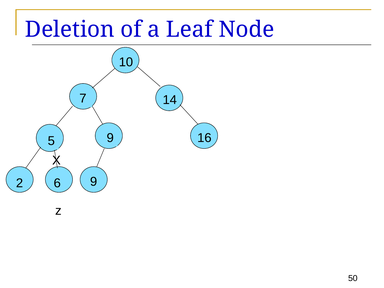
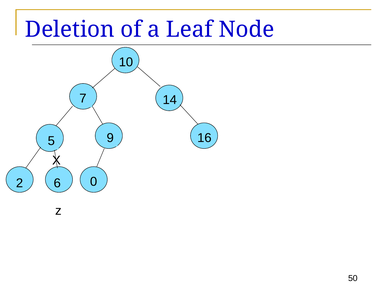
2 9: 9 -> 0
